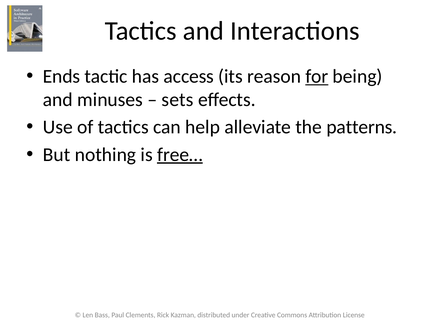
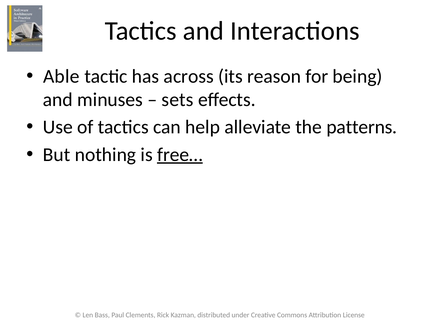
Ends: Ends -> Able
access: access -> across
for underline: present -> none
